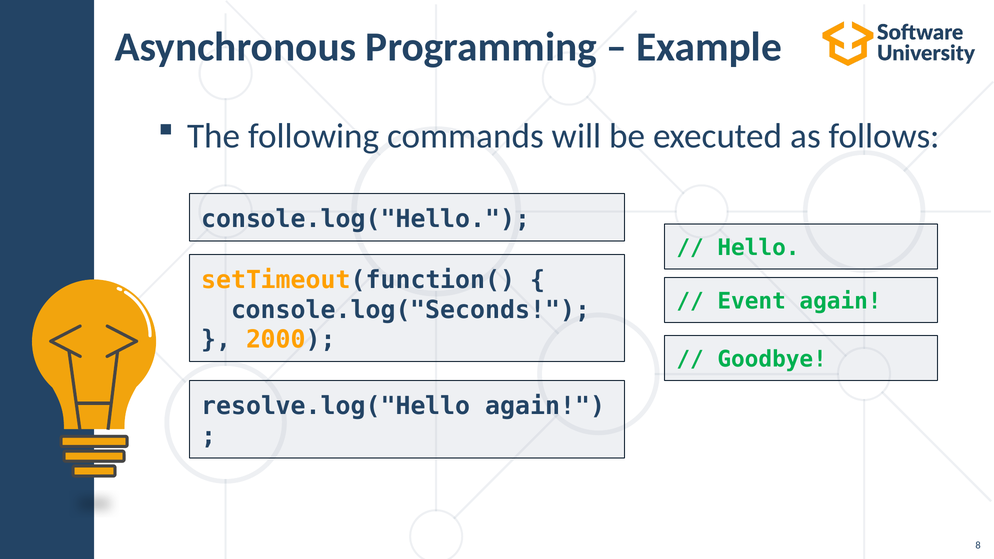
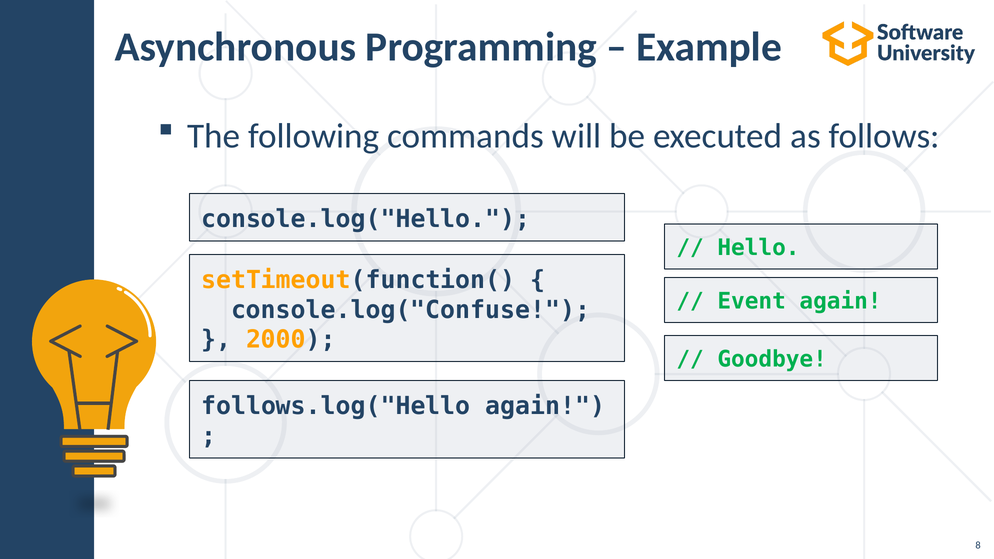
console.log("Seconds: console.log("Seconds -> console.log("Confuse
resolve.log("Hello: resolve.log("Hello -> follows.log("Hello
